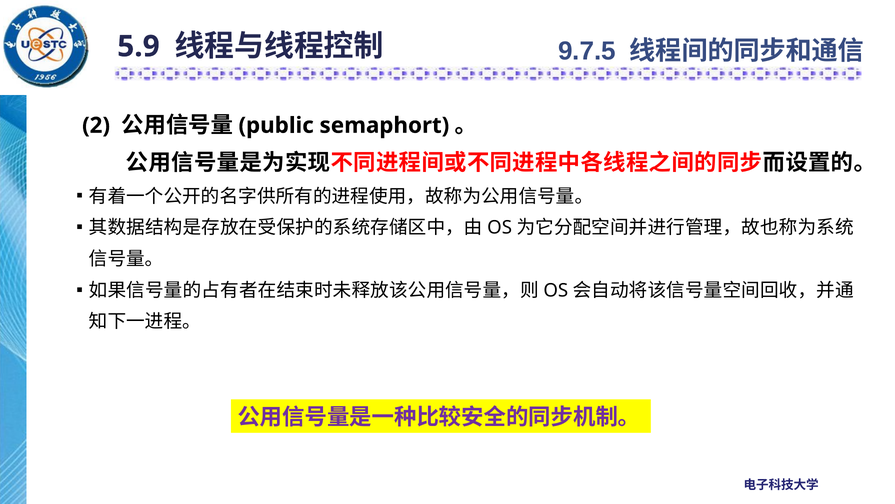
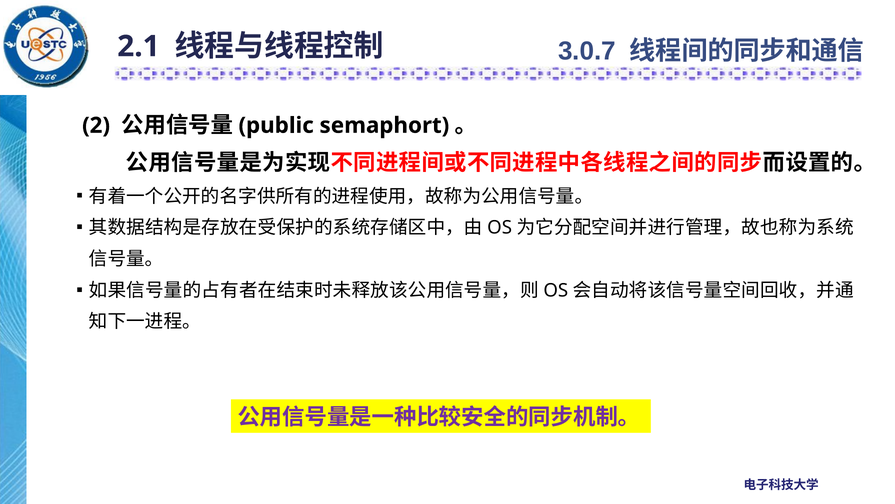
9.7.5: 9.7.5 -> 3.0.7
5.9: 5.9 -> 2.1
